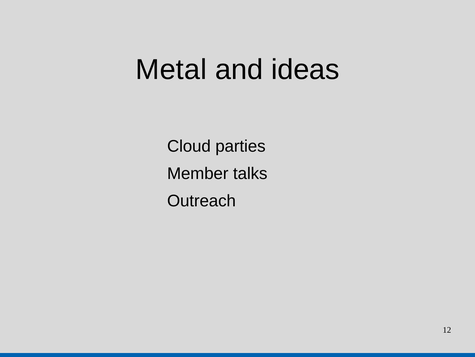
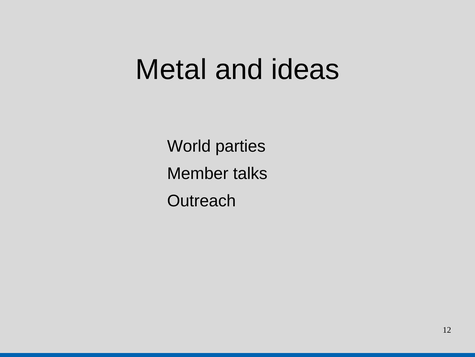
Cloud: Cloud -> World
